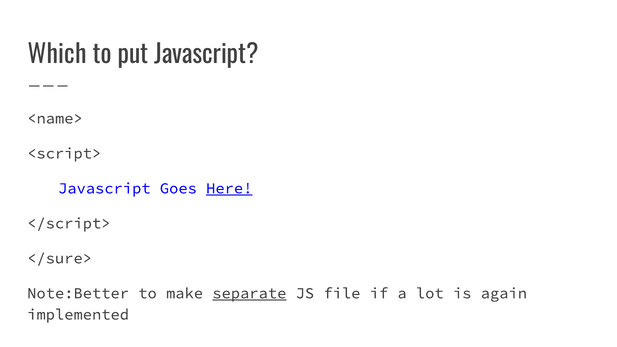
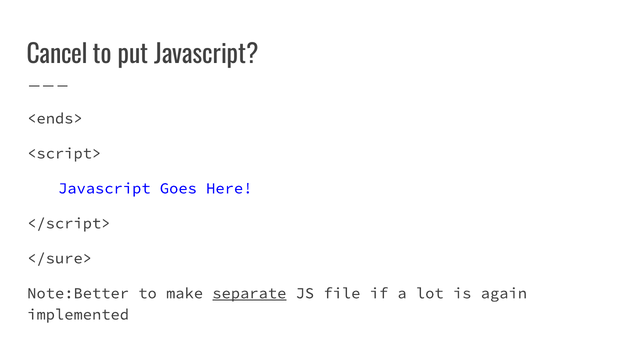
Which: Which -> Cancel
<name>: <name> -> <ends>
Here underline: present -> none
